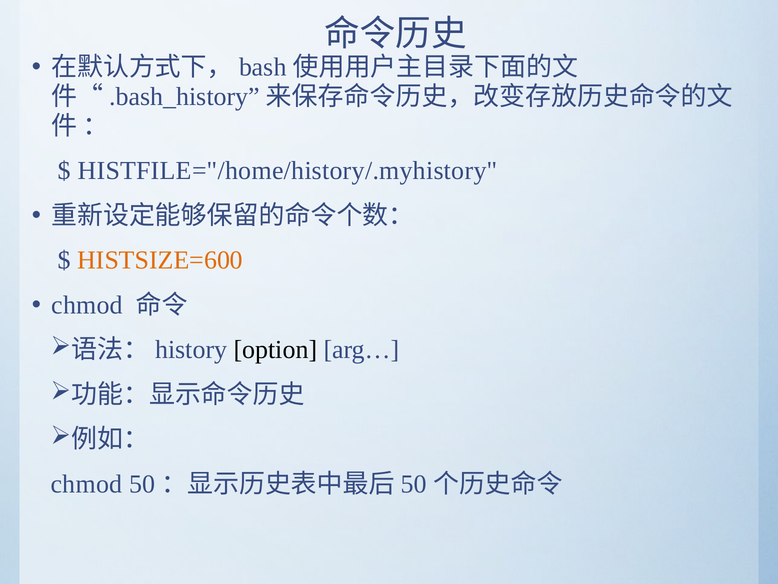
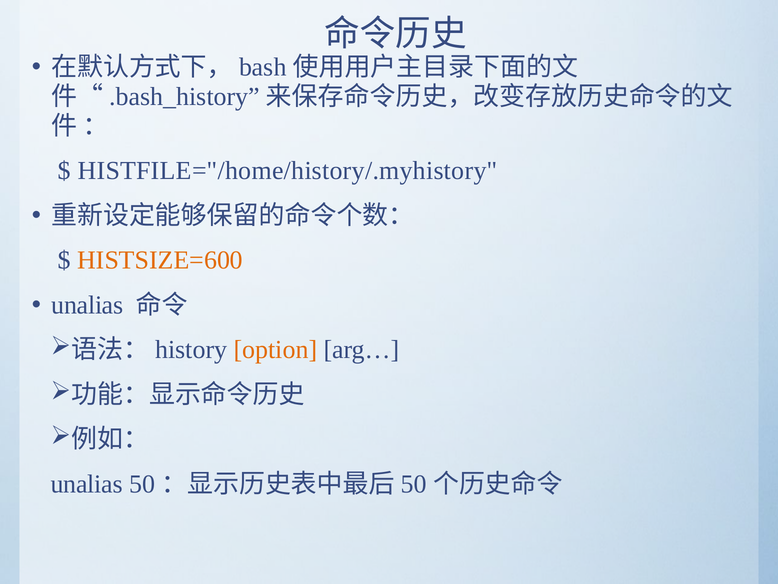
chmod at (87, 305): chmod -> unalias
option colour: black -> orange
chmod at (87, 484): chmod -> unalias
